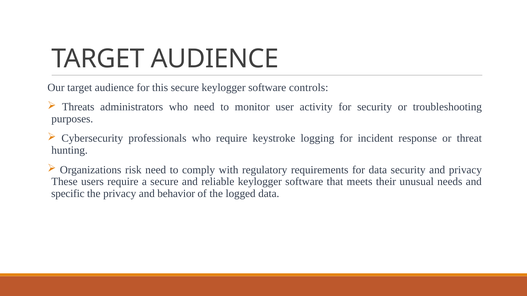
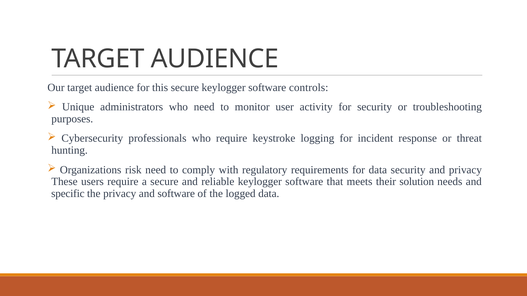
Threats: Threats -> Unique
unusual: unusual -> solution
and behavior: behavior -> software
